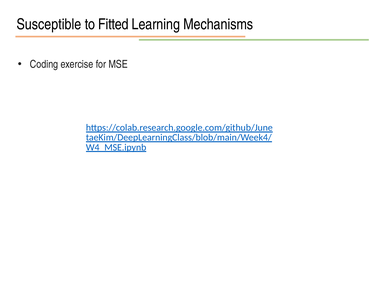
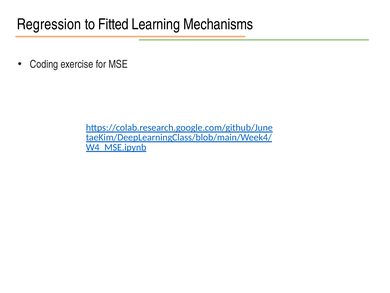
Susceptible: Susceptible -> Regression
